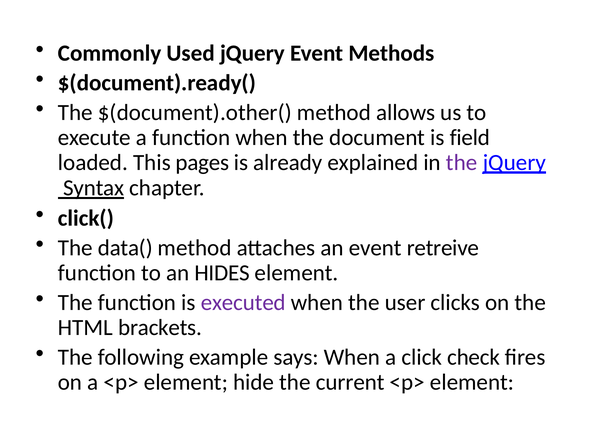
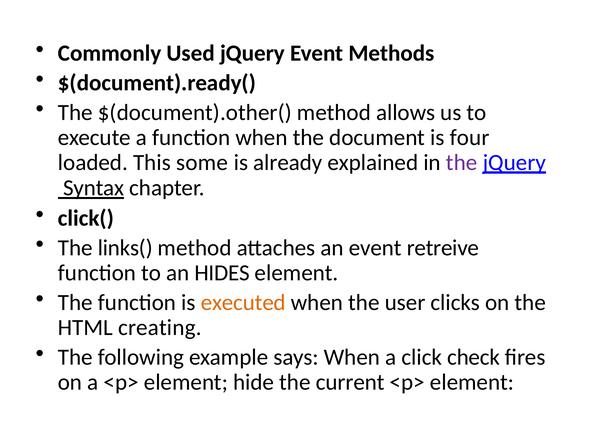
field: field -> four
pages: pages -> some
data(: data( -> links(
executed colour: purple -> orange
brackets: brackets -> creating
